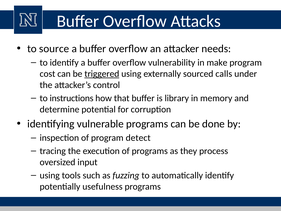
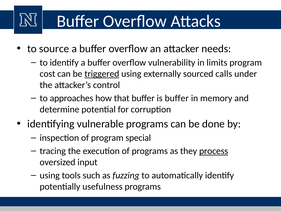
make: make -> limits
instructions: instructions -> approaches
is library: library -> buffer
detect: detect -> special
process underline: none -> present
